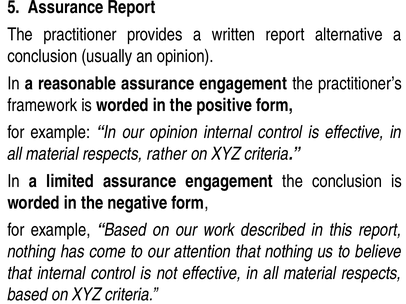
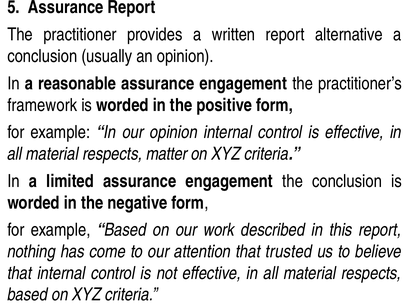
rather: rather -> matter
that nothing: nothing -> trusted
